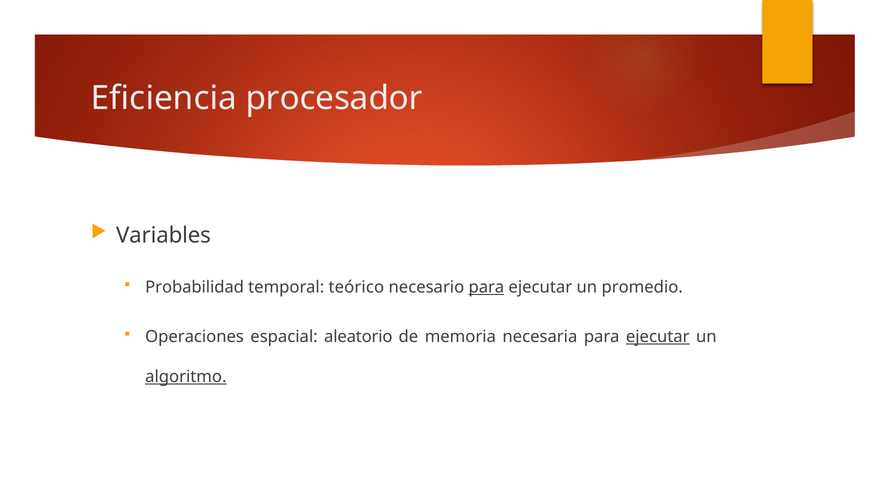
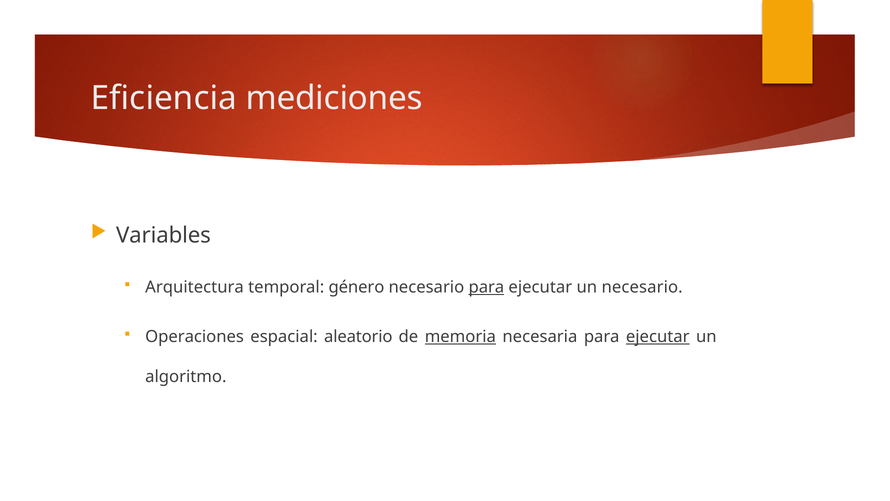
procesador: procesador -> mediciones
Probabilidad: Probabilidad -> Arquitectura
teórico: teórico -> género
un promedio: promedio -> necesario
memoria underline: none -> present
algoritmo underline: present -> none
